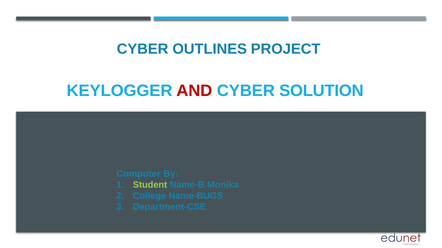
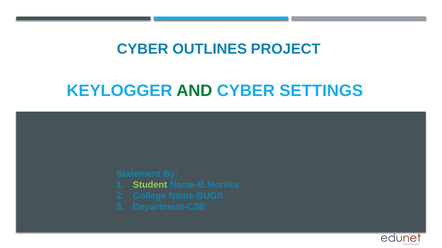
AND colour: red -> green
SOLUTION: SOLUTION -> SETTINGS
Computer: Computer -> Statement
